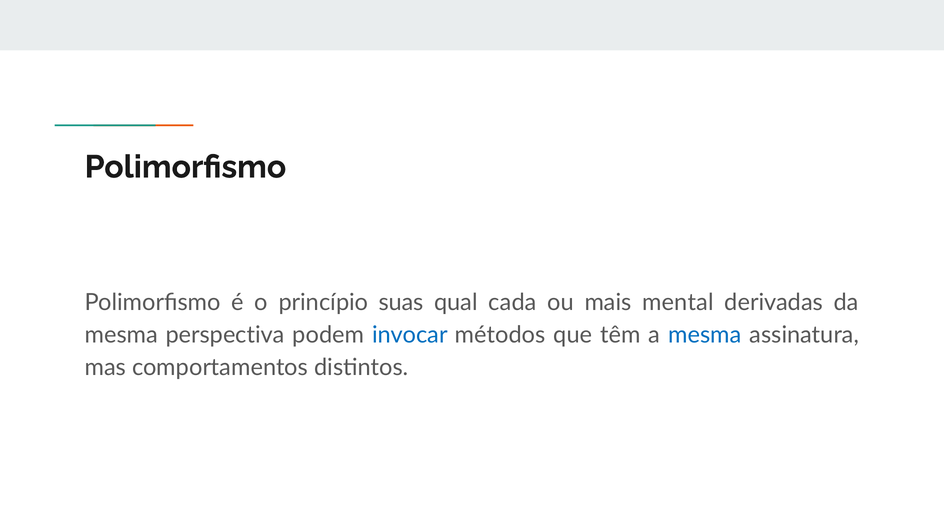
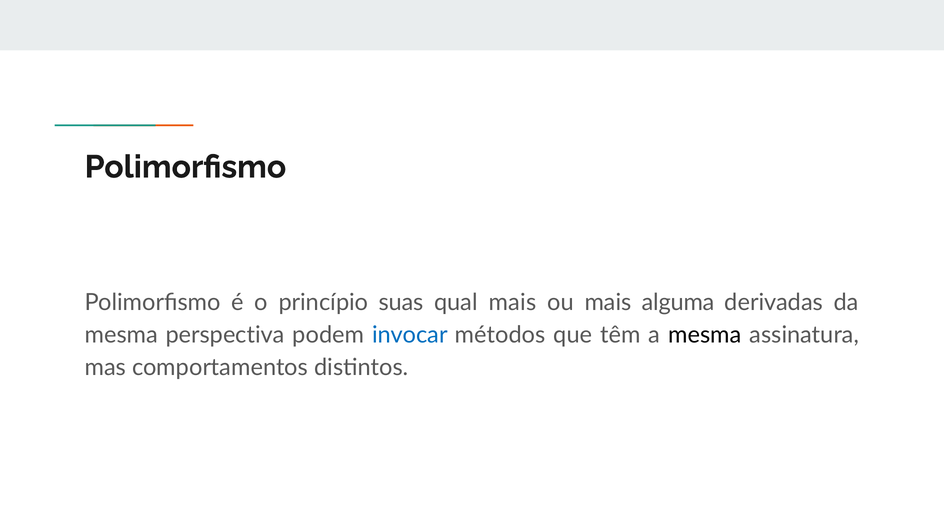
qual cada: cada -> mais
mental: mental -> alguma
mesma at (705, 335) colour: blue -> black
